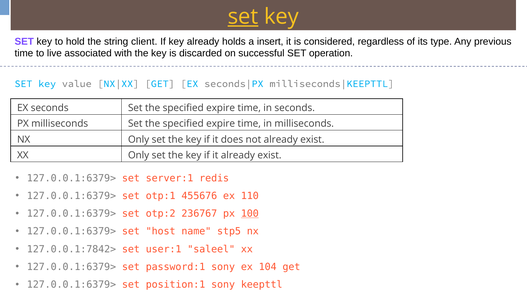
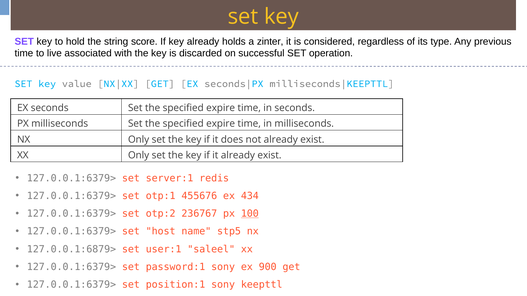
set at (243, 17) underline: present -> none
client: client -> score
insert: insert -> zinter
110: 110 -> 434
127.0.0.1:7842>: 127.0.0.1:7842> -> 127.0.0.1:6879>
104: 104 -> 900
